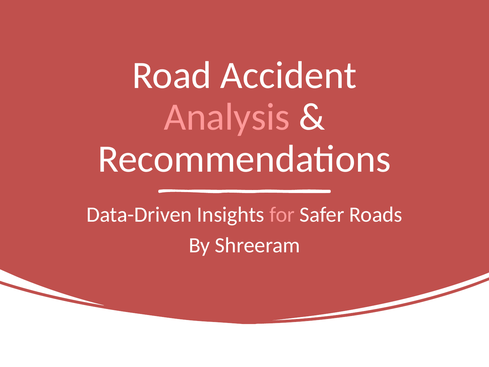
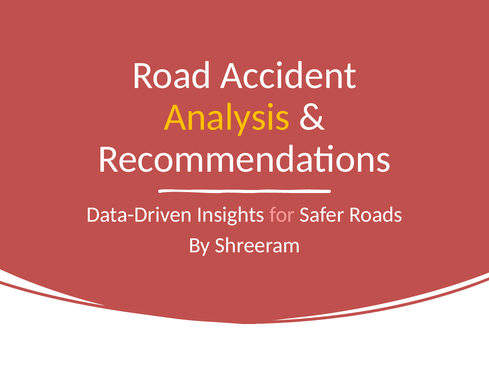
Analysis colour: pink -> yellow
